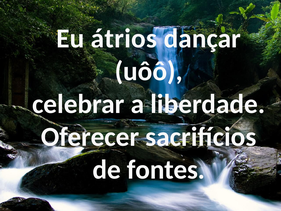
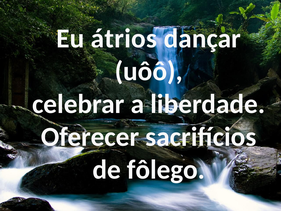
fontes: fontes -> fôlego
